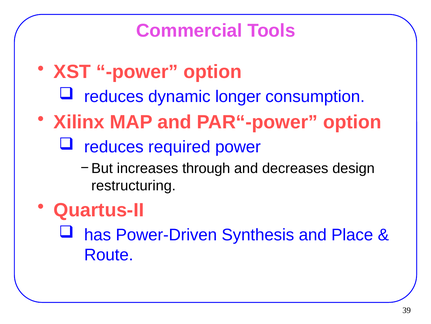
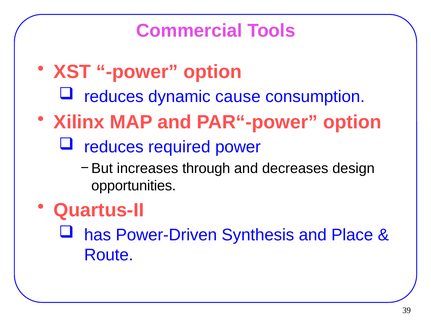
longer: longer -> cause
restructuring: restructuring -> opportunities
